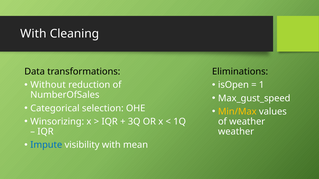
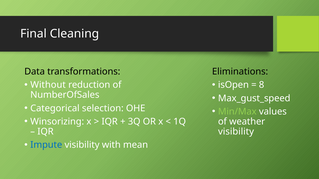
With at (33, 34): With -> Final
1: 1 -> 8
Min/Max colour: yellow -> light green
weather at (236, 132): weather -> visibility
